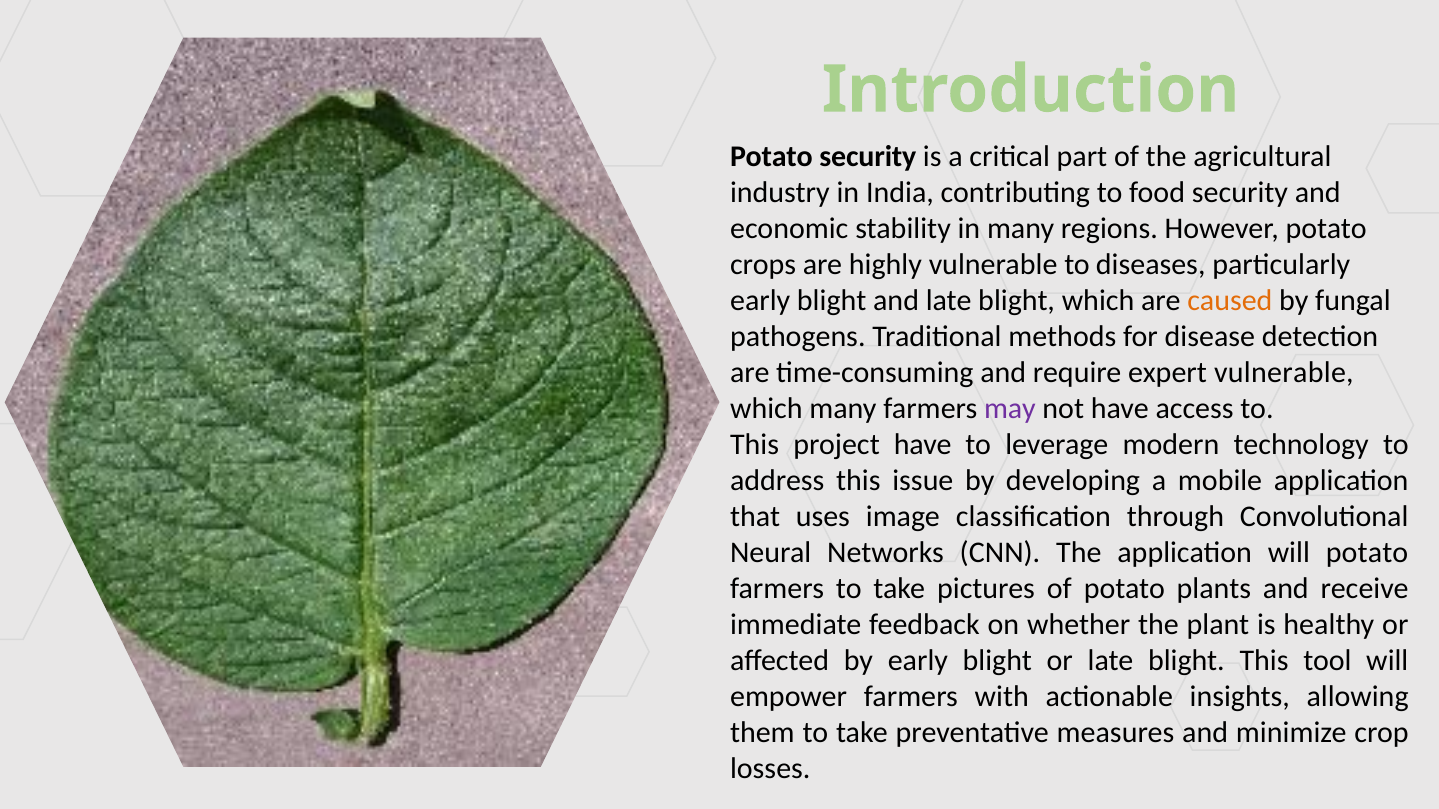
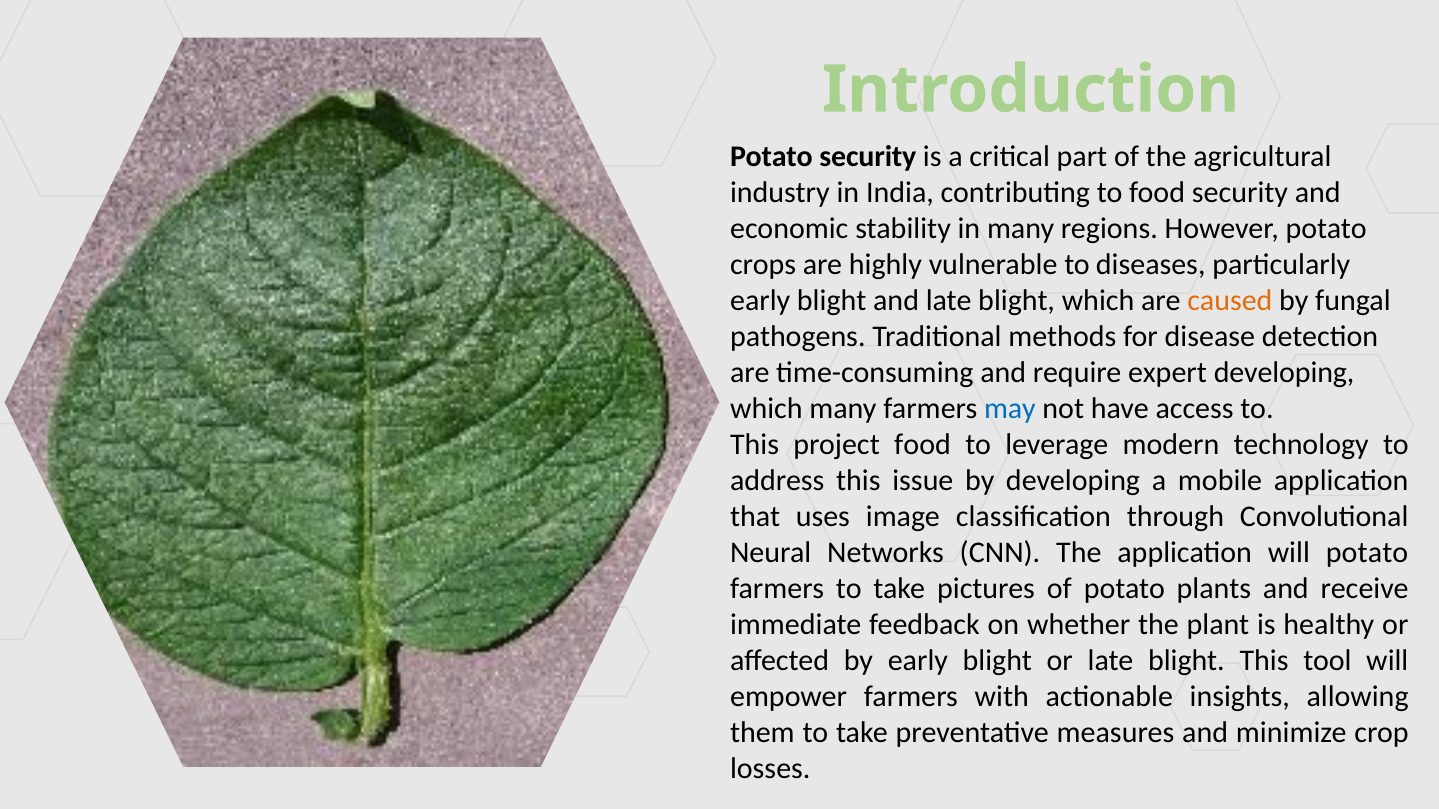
expert vulnerable: vulnerable -> developing
may colour: purple -> blue
project have: have -> food
